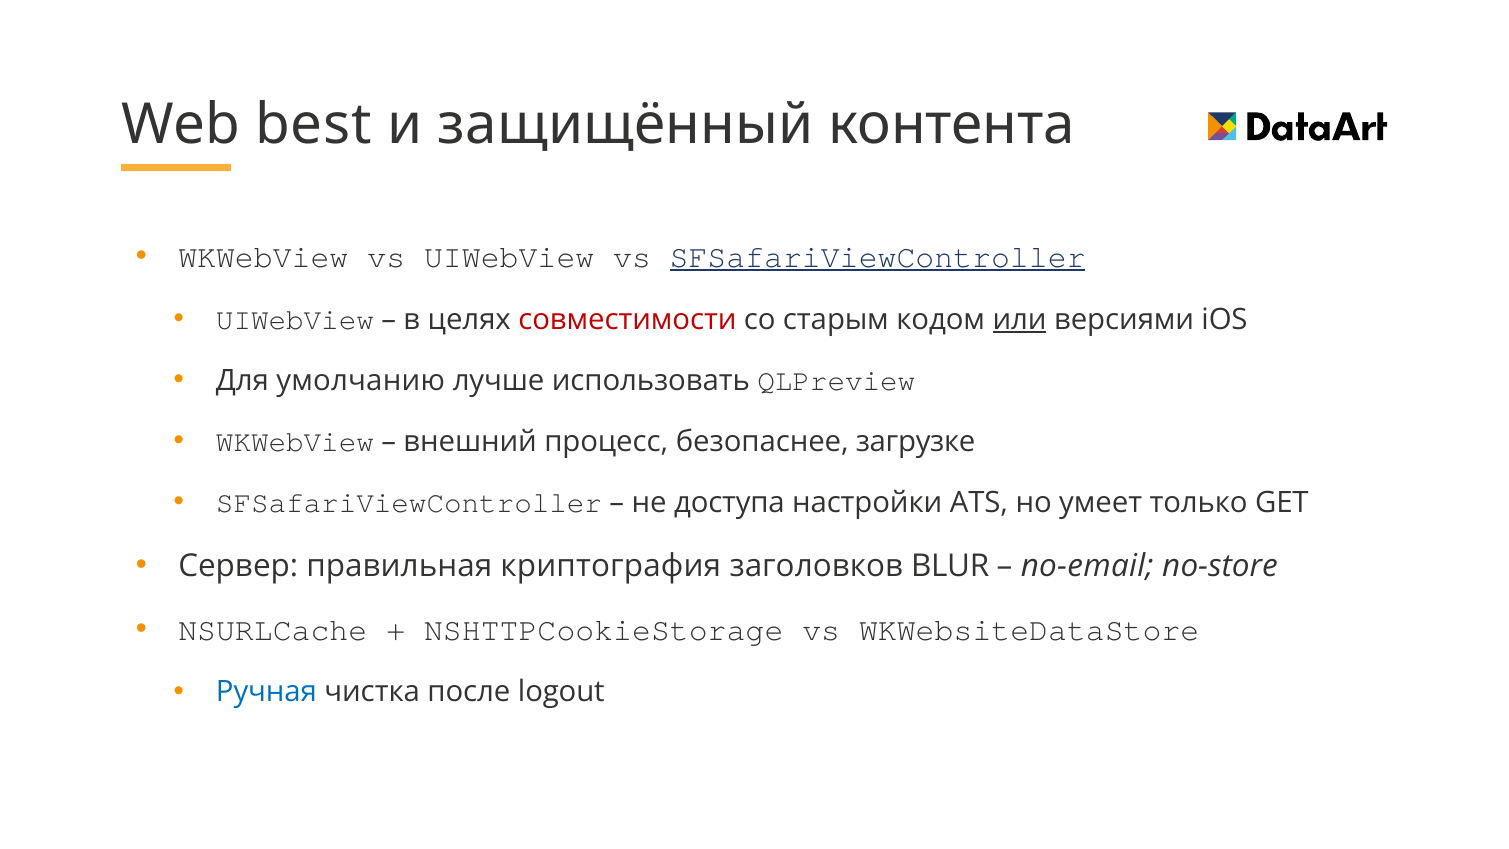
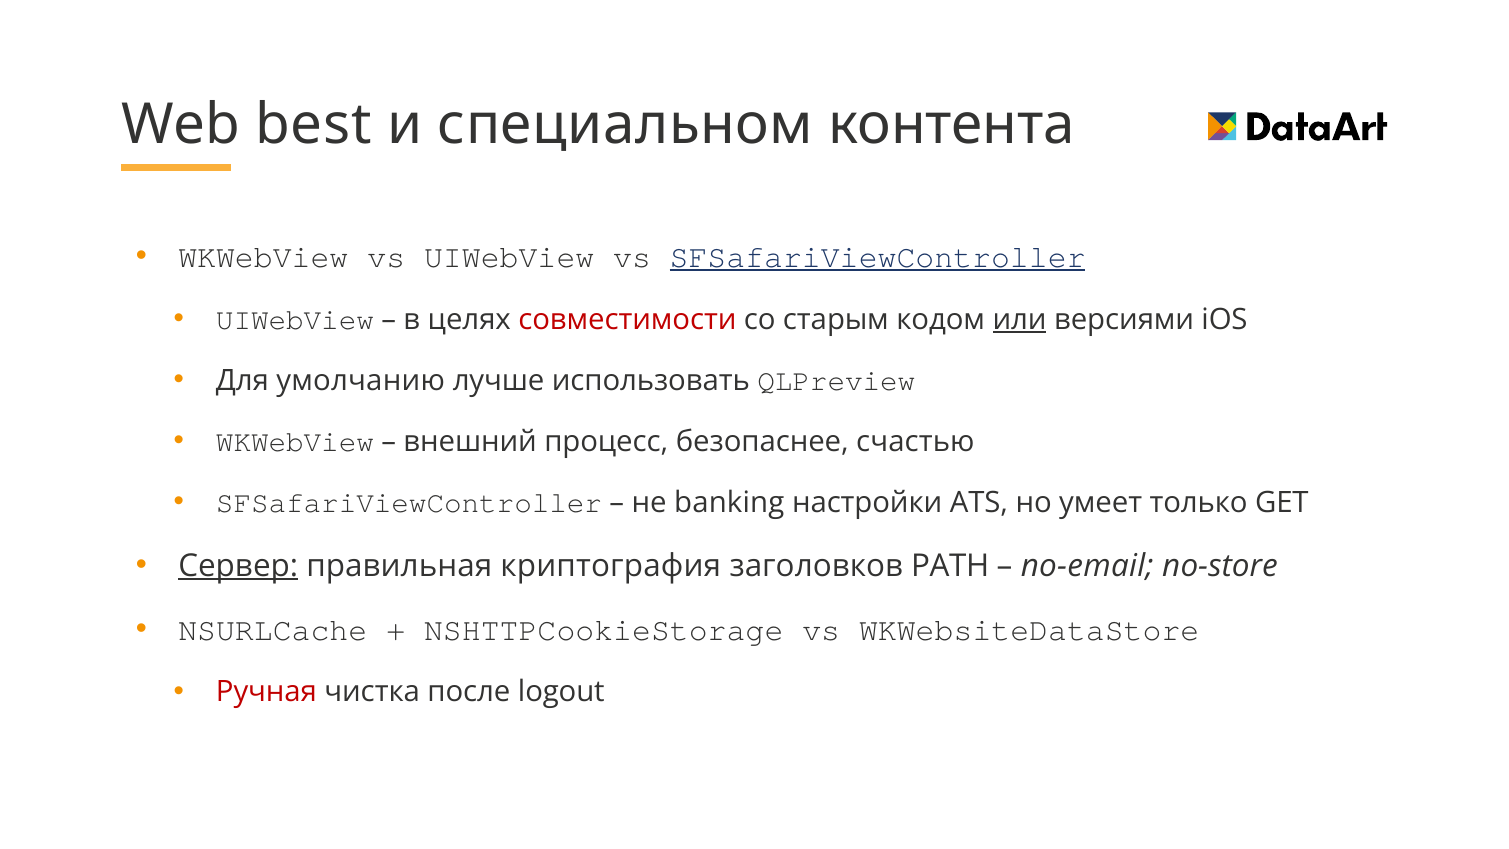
защищённый: защищённый -> специальном
загрузке: загрузке -> счастью
доступа: доступа -> banking
Сервер underline: none -> present
BLUR: BLUR -> PATH
Ручная colour: blue -> red
